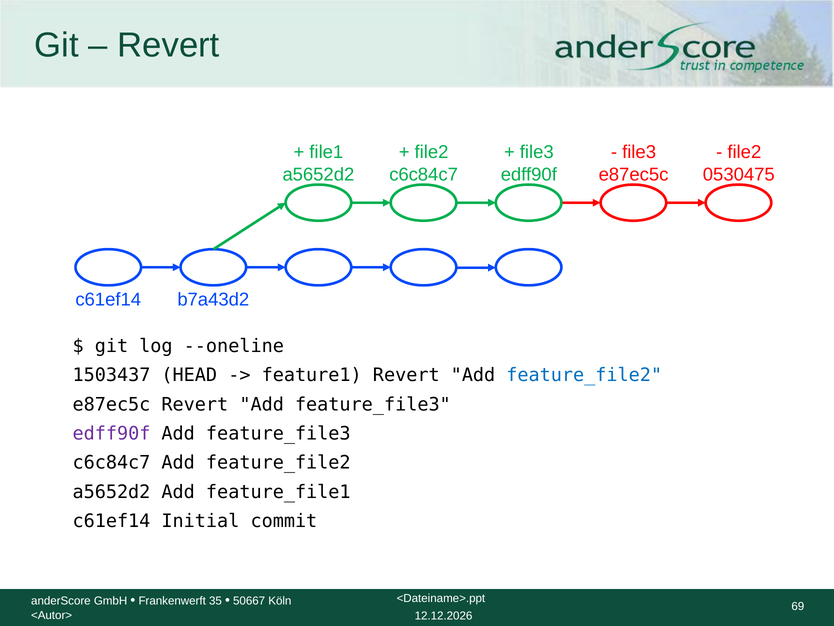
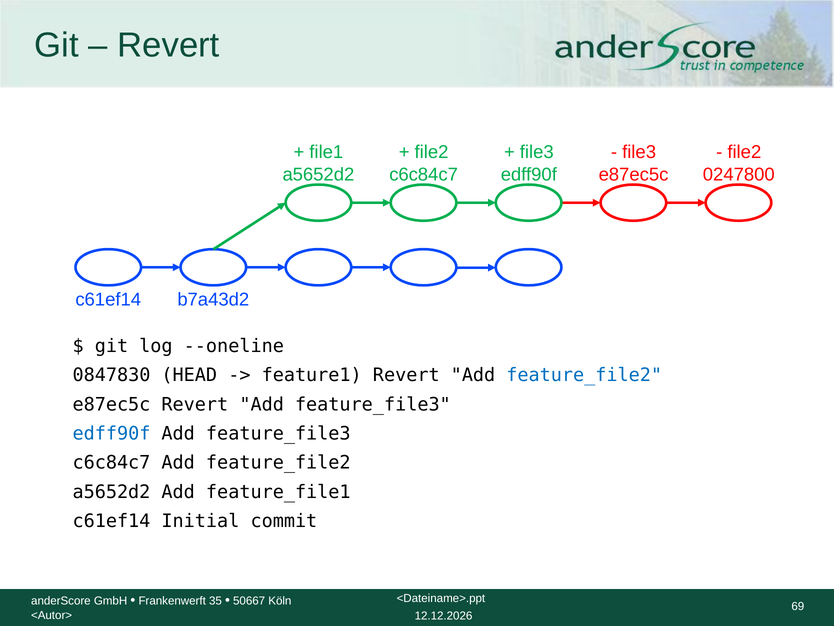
0530475: 0530475 -> 0247800
1503437: 1503437 -> 0847830
edff90f at (111, 433) colour: purple -> blue
